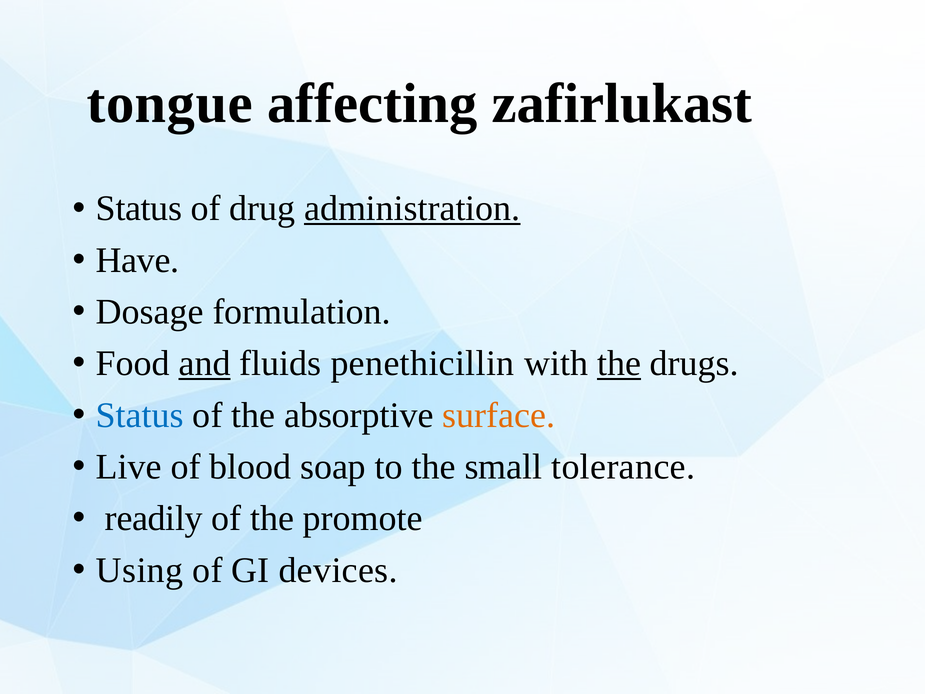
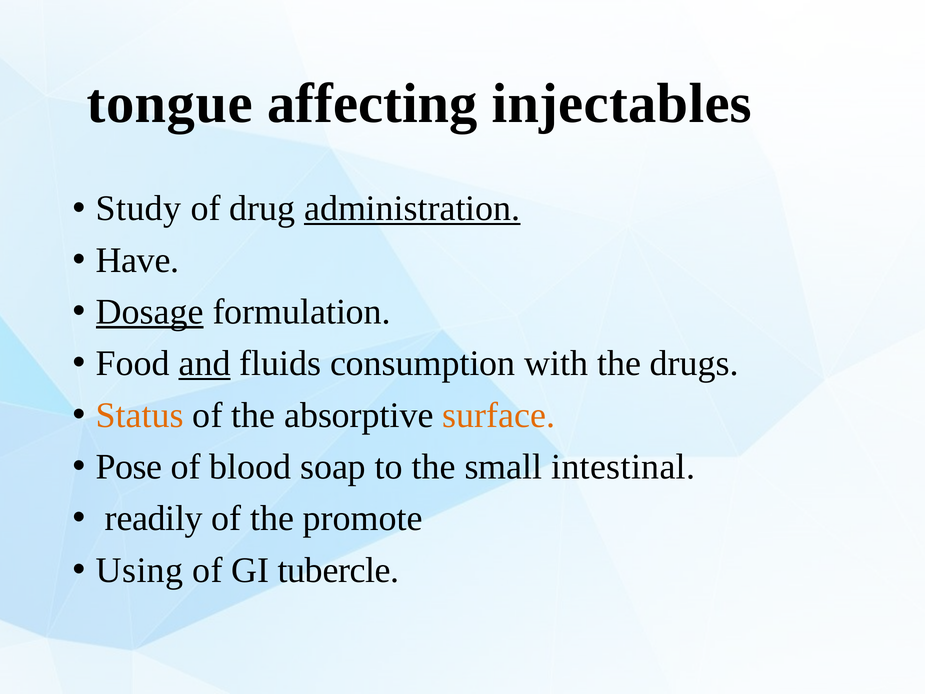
zafirlukast: zafirlukast -> injectables
Status at (139, 208): Status -> Study
Dosage underline: none -> present
penethicillin: penethicillin -> consumption
the at (619, 363) underline: present -> none
Status at (140, 415) colour: blue -> orange
Live: Live -> Pose
tolerance: tolerance -> intestinal
devices: devices -> tubercle
